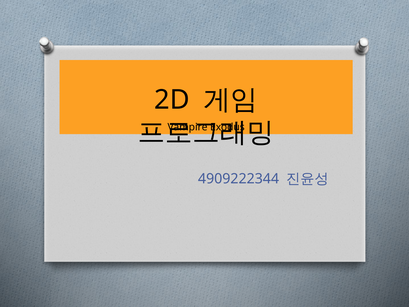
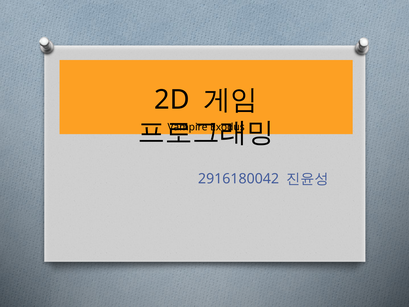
4909222344: 4909222344 -> 2916180042
